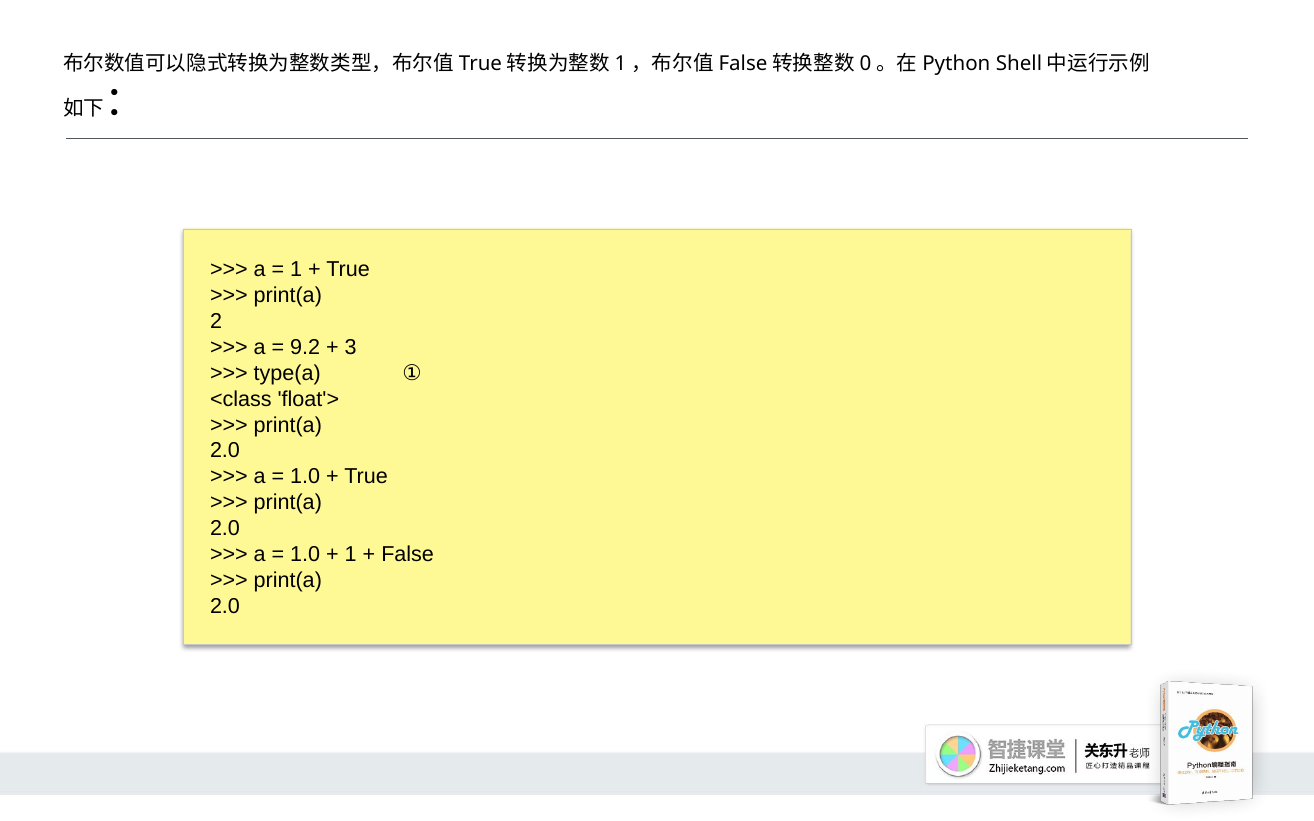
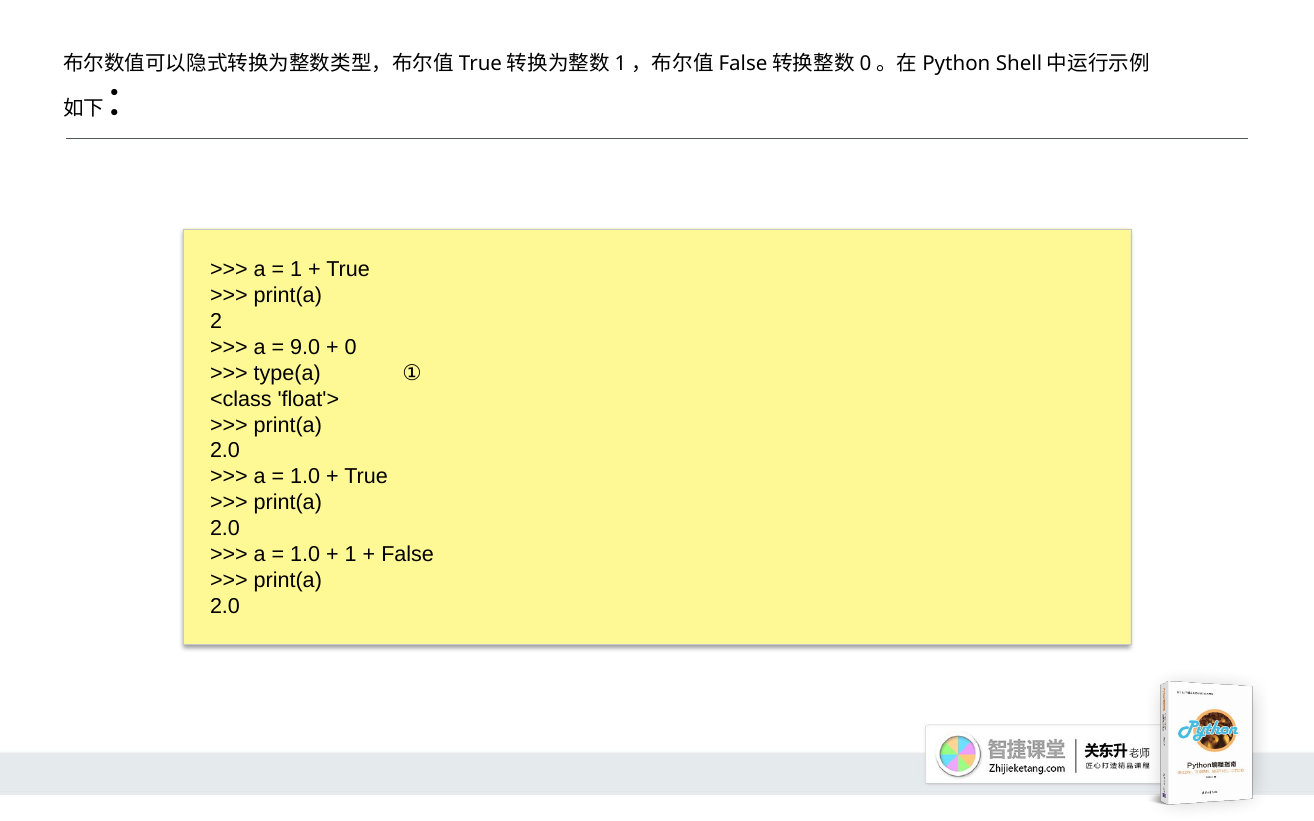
9.2: 9.2 -> 9.0
3 at (351, 347): 3 -> 0
